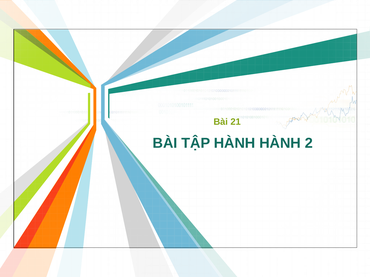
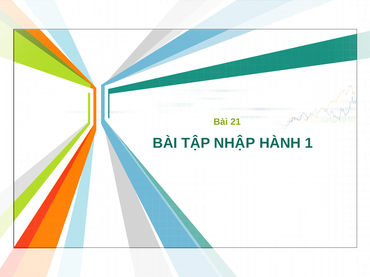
TẬP HÀNH: HÀNH -> NHẬP
2: 2 -> 1
